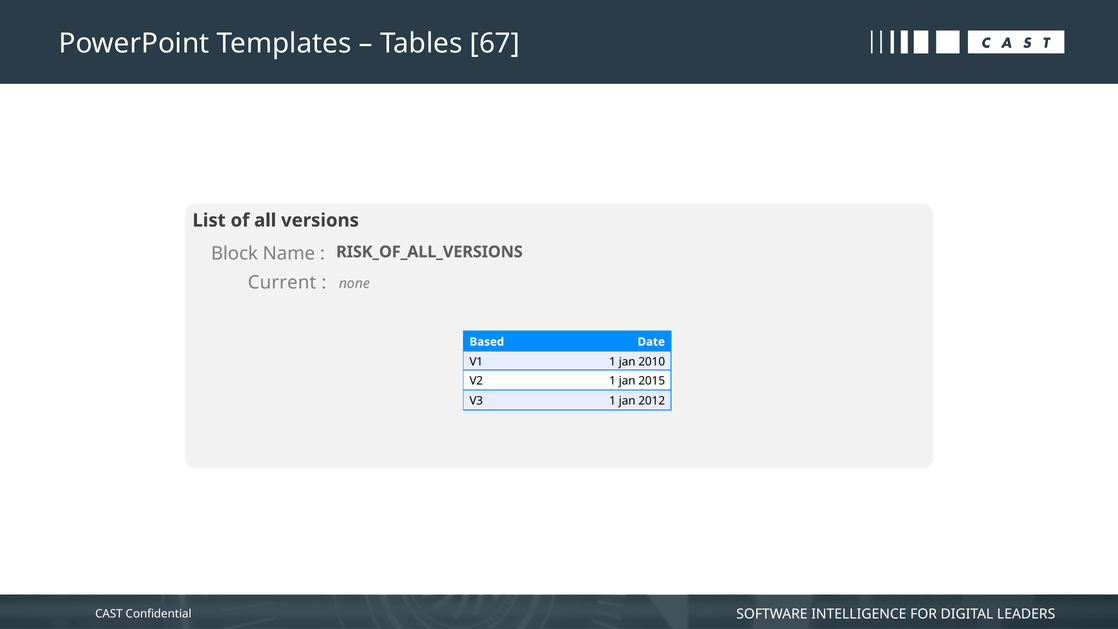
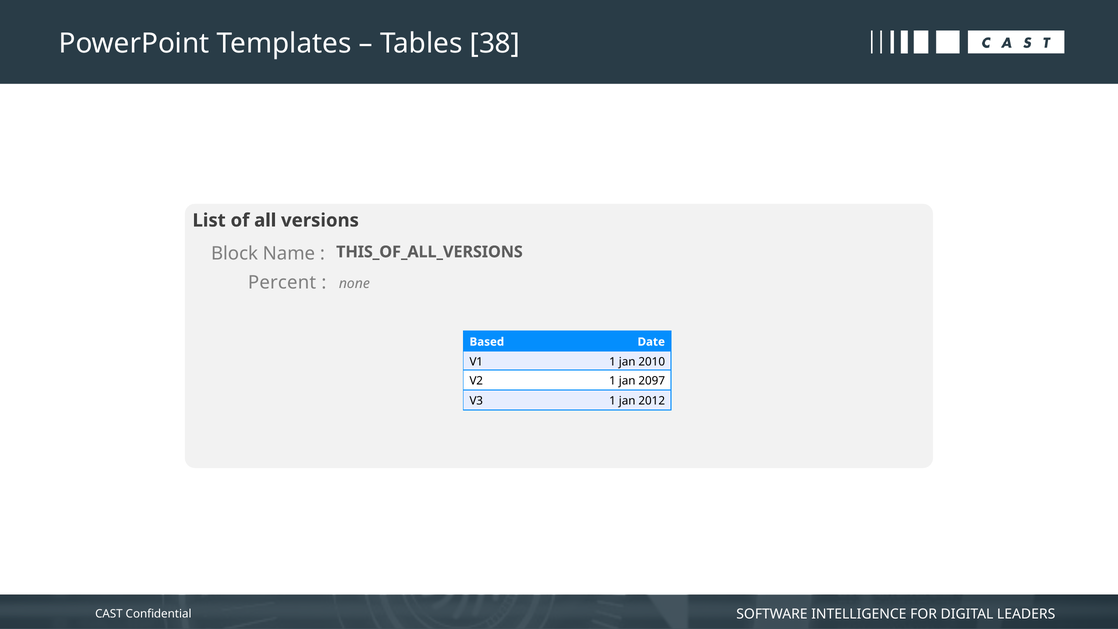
67: 67 -> 38
RISK_OF_ALL_VERSIONS: RISK_OF_ALL_VERSIONS -> THIS_OF_ALL_VERSIONS
Current: Current -> Percent
2015: 2015 -> 2097
